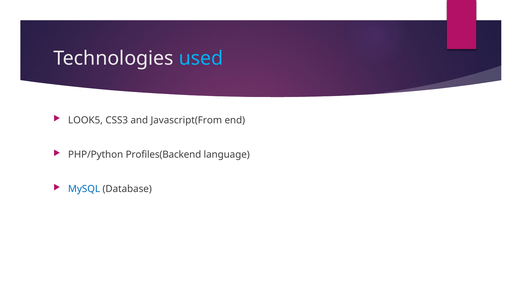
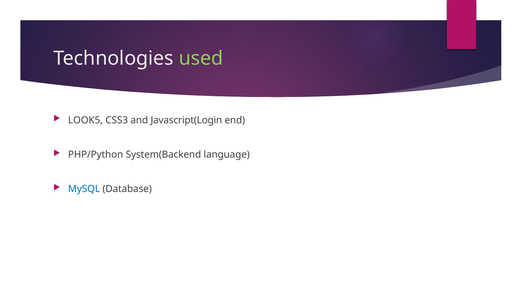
used colour: light blue -> light green
Javascript(From: Javascript(From -> Javascript(Login
Profiles(Backend: Profiles(Backend -> System(Backend
